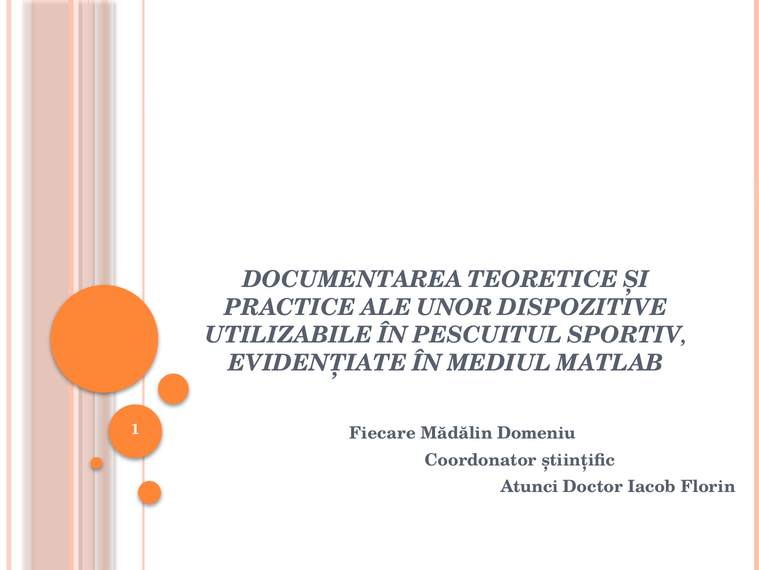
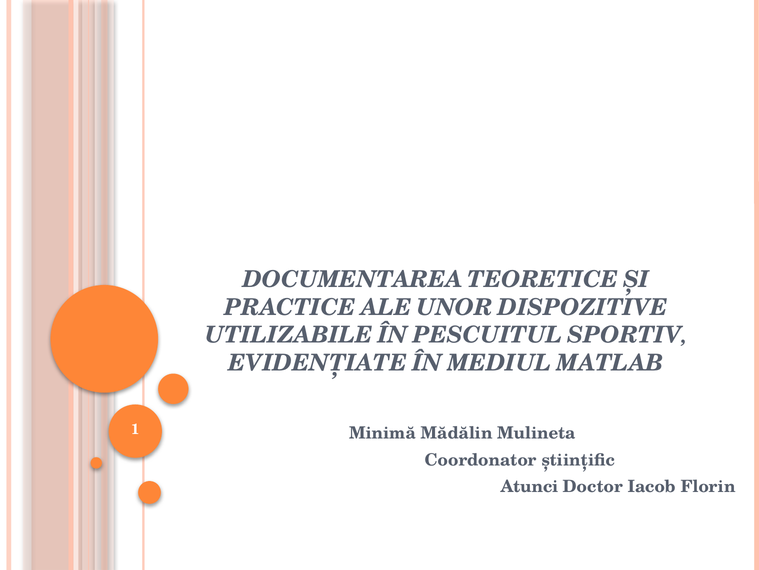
Fiecare: Fiecare -> Minimă
Domeniu: Domeniu -> Mulineta
